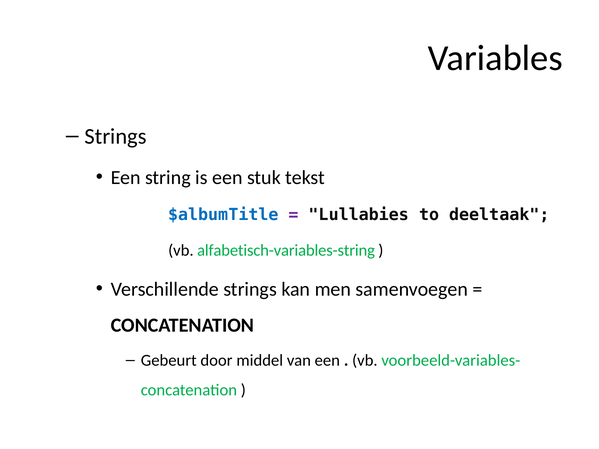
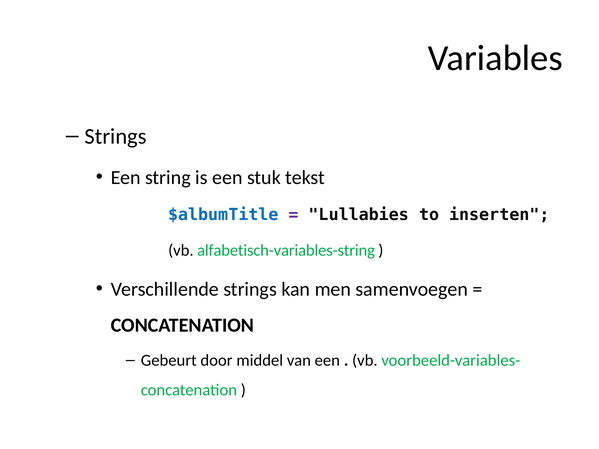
deeltaak: deeltaak -> inserten
